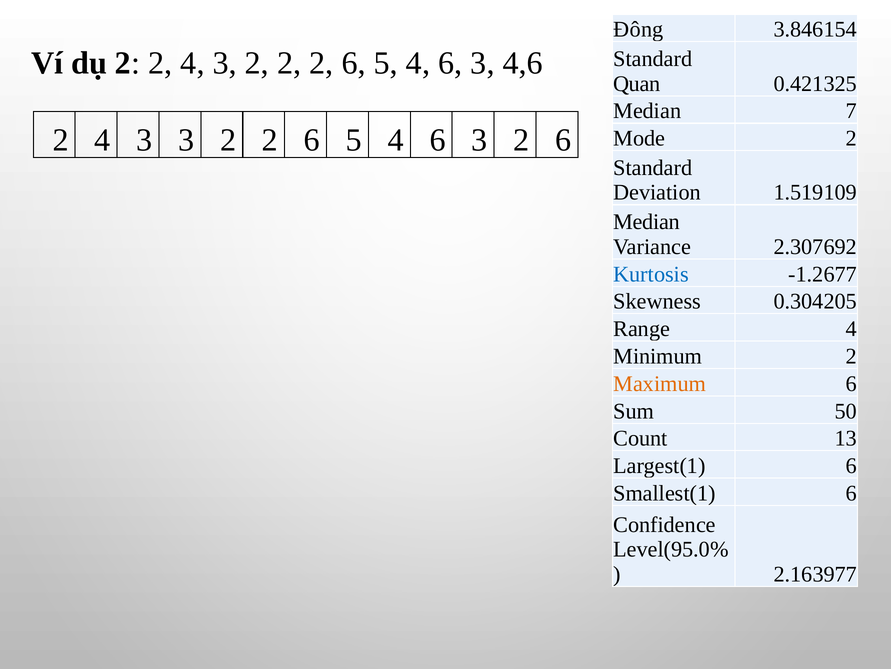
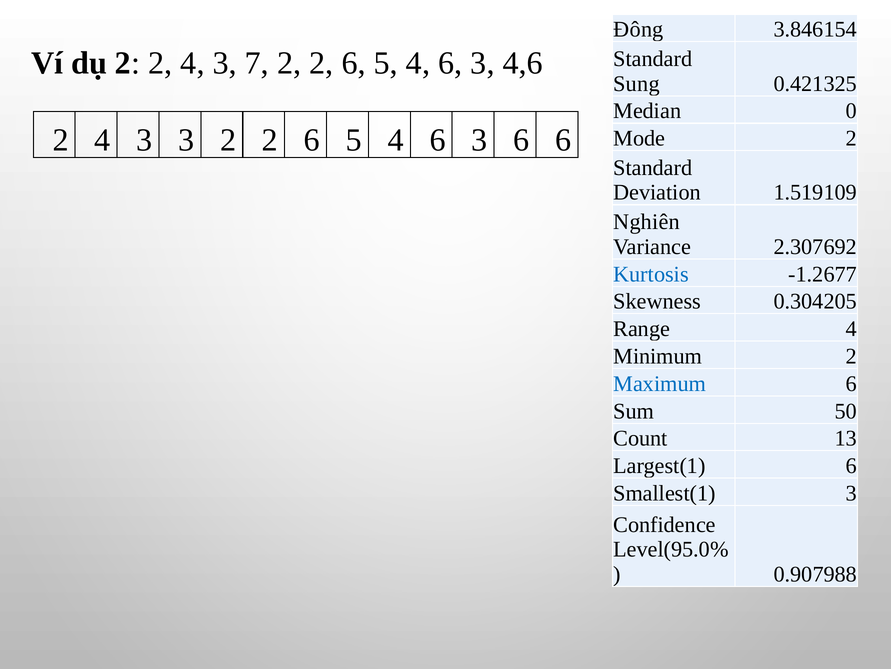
4 3 2: 2 -> 7
Quan: Quan -> Sung
7: 7 -> 0
6 3 2: 2 -> 6
Median at (647, 222): Median -> Nghiên
Maximum colour: orange -> blue
Smallest(1 6: 6 -> 3
2.163977: 2.163977 -> 0.907988
